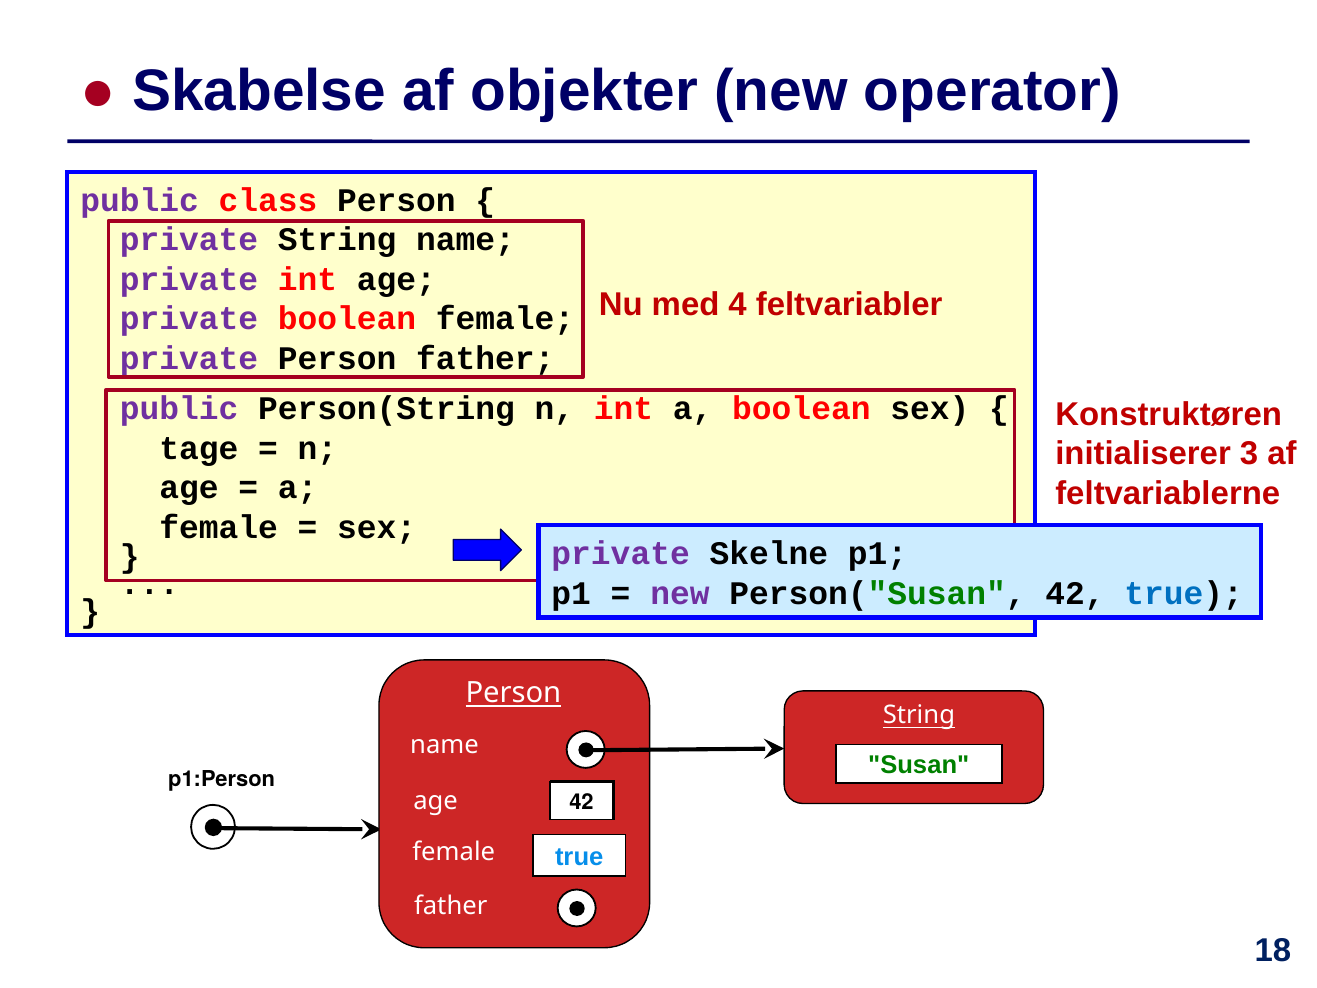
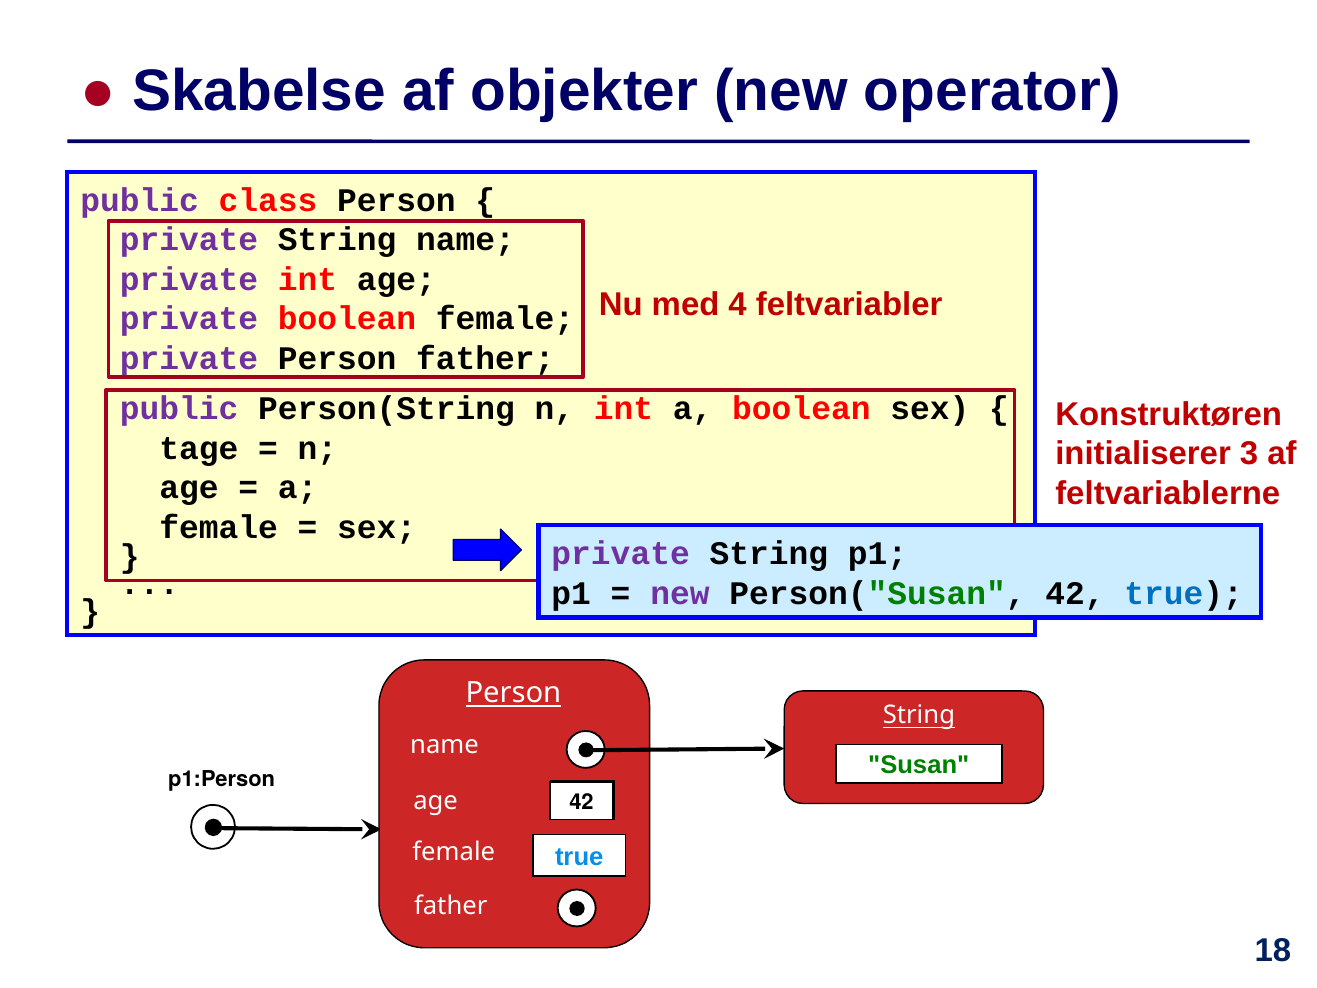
Skelne at (769, 554): Skelne -> String
